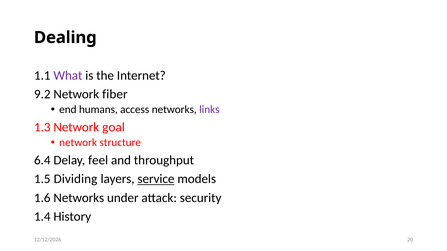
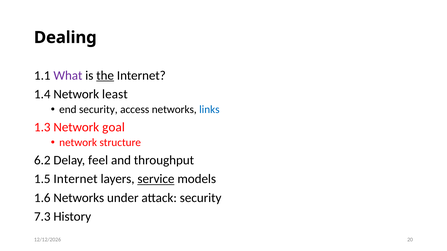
the underline: none -> present
9.2: 9.2 -> 1.4
fiber: fiber -> least
end humans: humans -> security
links colour: purple -> blue
6.4: 6.4 -> 6.2
1.5 Dividing: Dividing -> Internet
1.4: 1.4 -> 7.3
